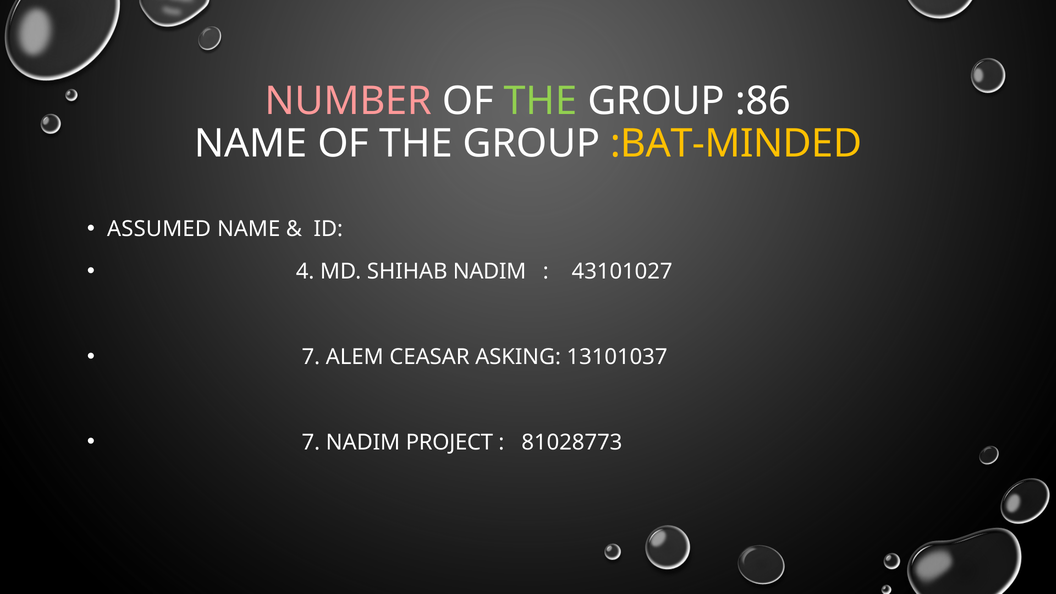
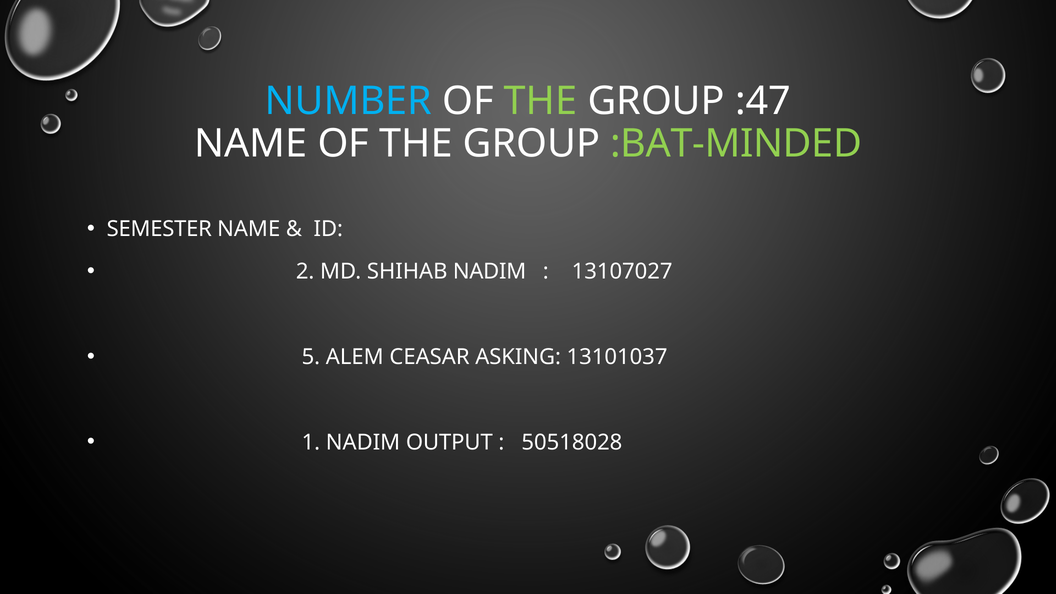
NUMBER colour: pink -> light blue
:86: :86 -> :47
:BAT-MINDED colour: yellow -> light green
ASSUMED: ASSUMED -> SEMESTER
4: 4 -> 2
43101027: 43101027 -> 13107027
7 at (311, 357): 7 -> 5
7 at (311, 442): 7 -> 1
PROJECT: PROJECT -> OUTPUT
81028773: 81028773 -> 50518028
